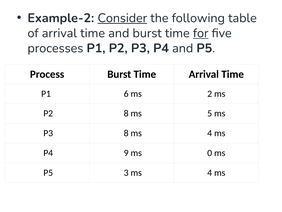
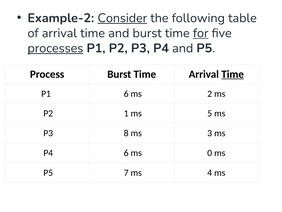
processes underline: none -> present
Time at (233, 74) underline: none -> present
P2 8: 8 -> 1
8 ms 4: 4 -> 3
P4 9: 9 -> 6
3: 3 -> 7
